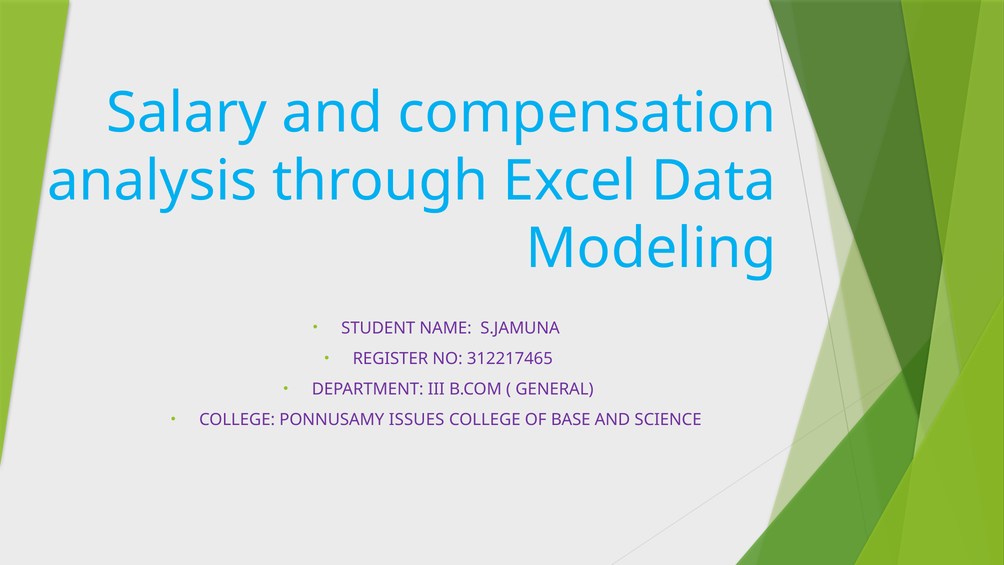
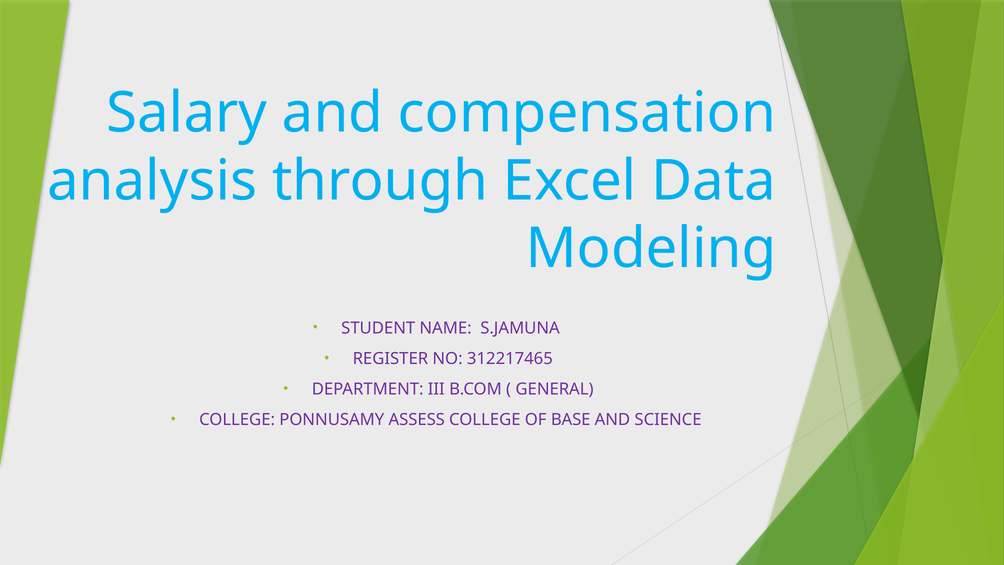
ISSUES: ISSUES -> ASSESS
